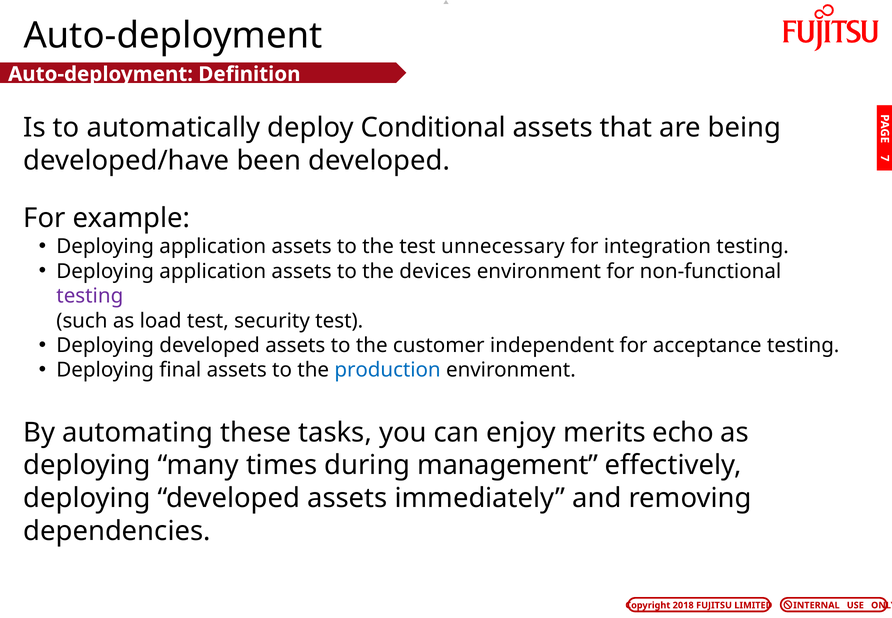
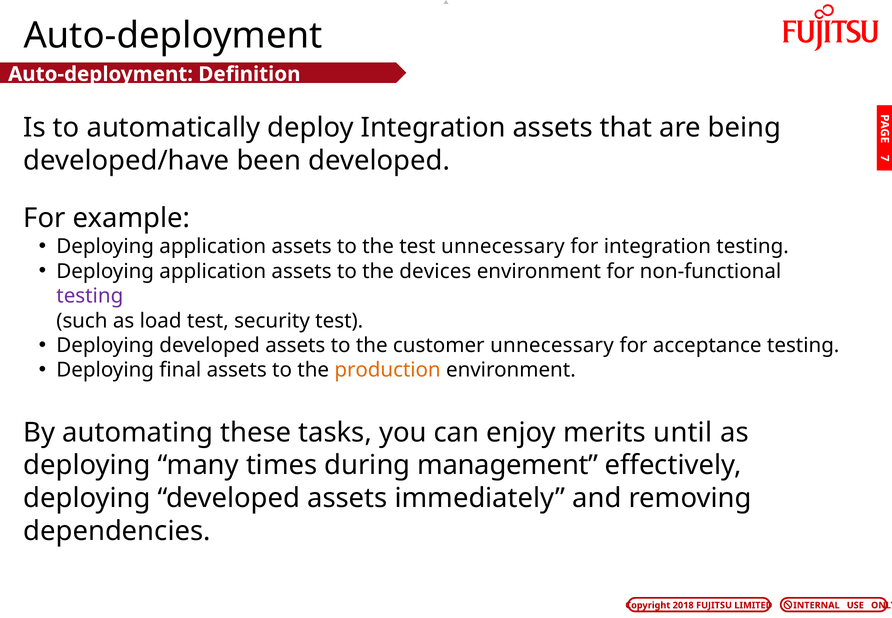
deploy Conditional: Conditional -> Integration
customer independent: independent -> unnecessary
production colour: blue -> orange
echo: echo -> until
